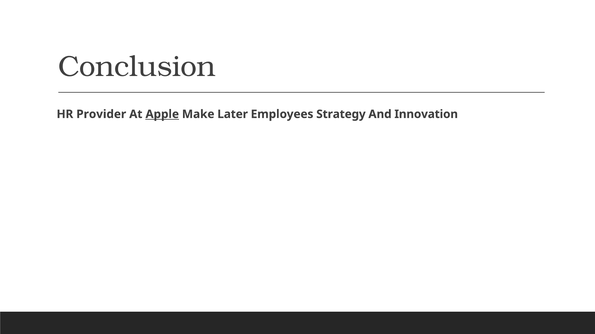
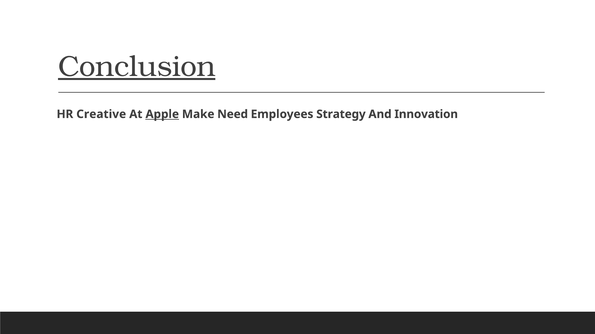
Conclusion underline: none -> present
Provider: Provider -> Creative
Later: Later -> Need
